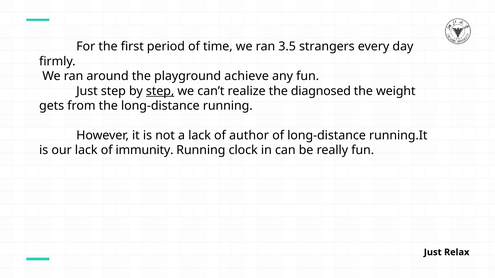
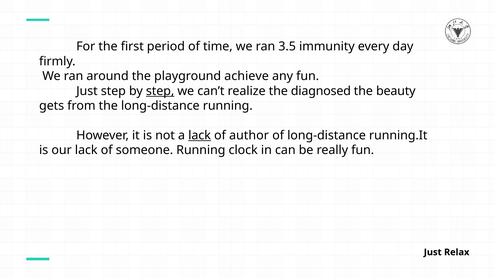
strangers: strangers -> immunity
weight: weight -> beauty
lack at (200, 136) underline: none -> present
immunity: immunity -> someone
